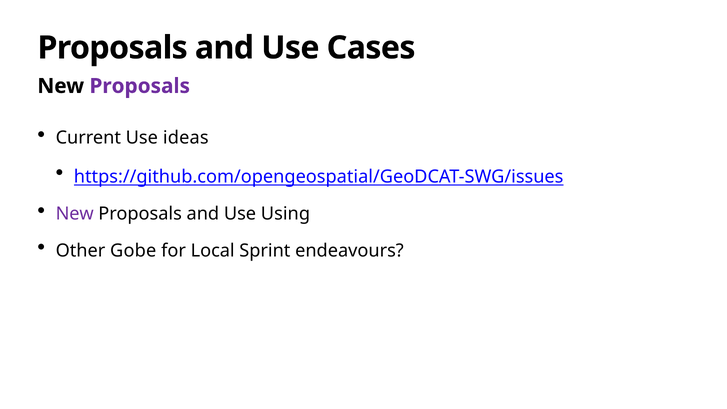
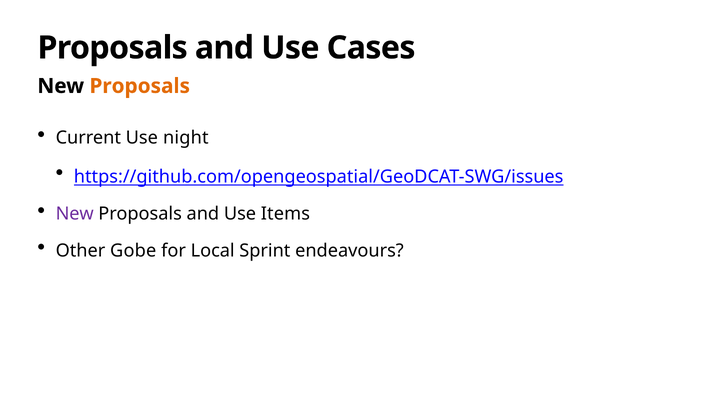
Proposals at (140, 86) colour: purple -> orange
ideas: ideas -> night
Using: Using -> Items
